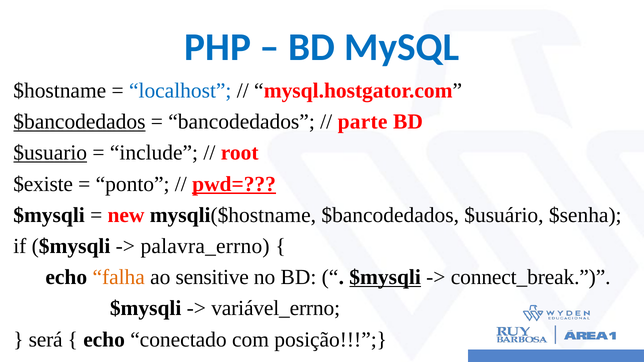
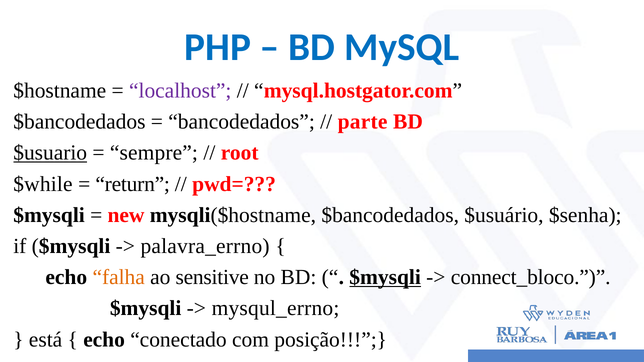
localhost colour: blue -> purple
$bancodedados at (79, 122) underline: present -> none
include: include -> sempre
$existe: $existe -> $while
ponto: ponto -> return
pwd= underline: present -> none
connect_break: connect_break -> connect_bloco
variável_errno: variável_errno -> mysqul_errno
será: será -> está
